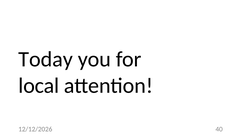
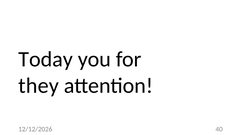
local: local -> they
